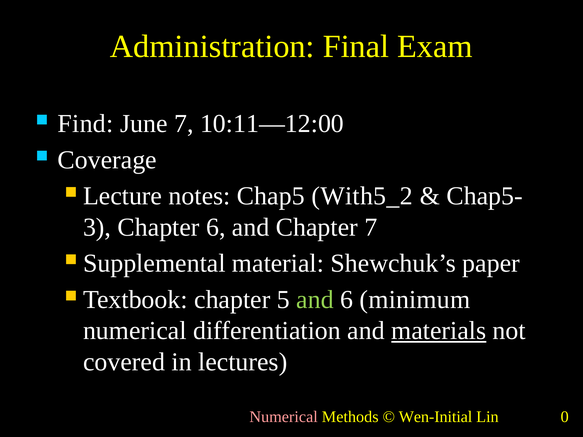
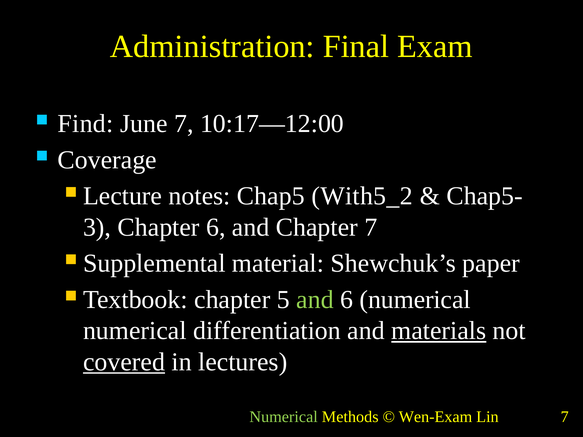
10:11—12:00: 10:11—12:00 -> 10:17—12:00
6 minimum: minimum -> numerical
covered underline: none -> present
Numerical at (284, 417) colour: pink -> light green
Wen-Initial: Wen-Initial -> Wen-Exam
Lin 0: 0 -> 7
